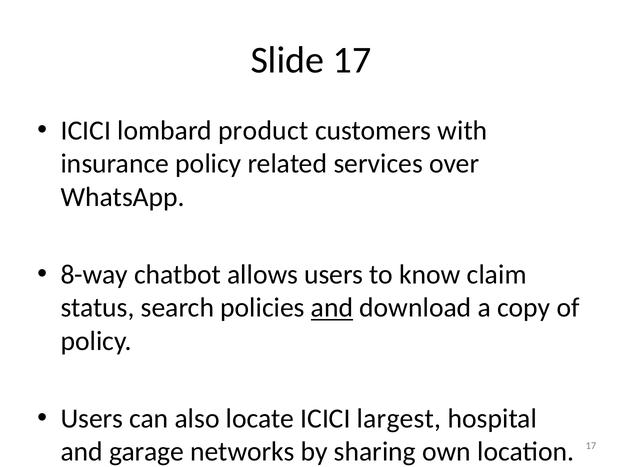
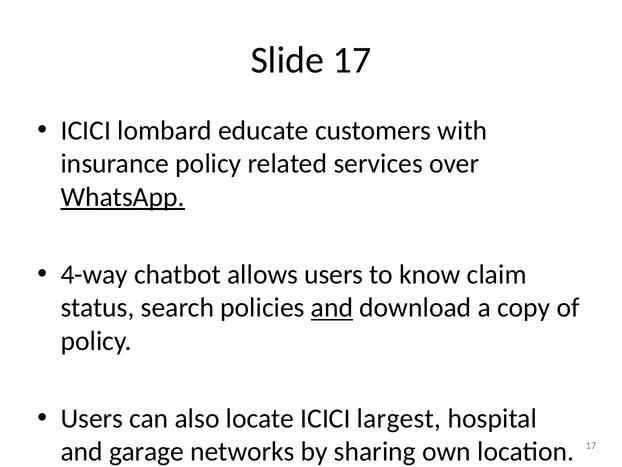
product: product -> educate
WhatsApp at (123, 197) underline: none -> present
8-way: 8-way -> 4-way
